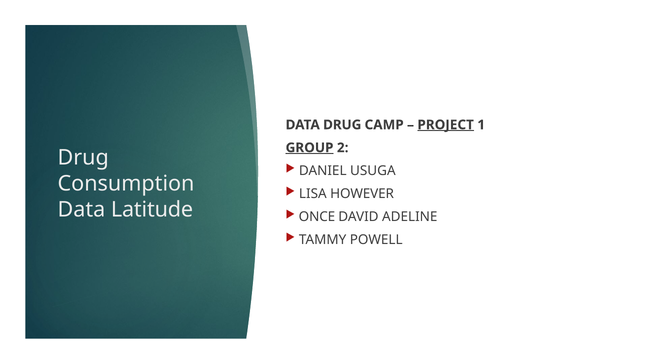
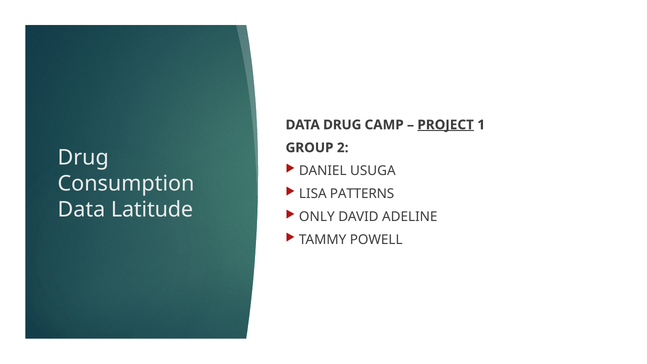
GROUP underline: present -> none
HOWEVER: HOWEVER -> PATTERNS
ONCE: ONCE -> ONLY
